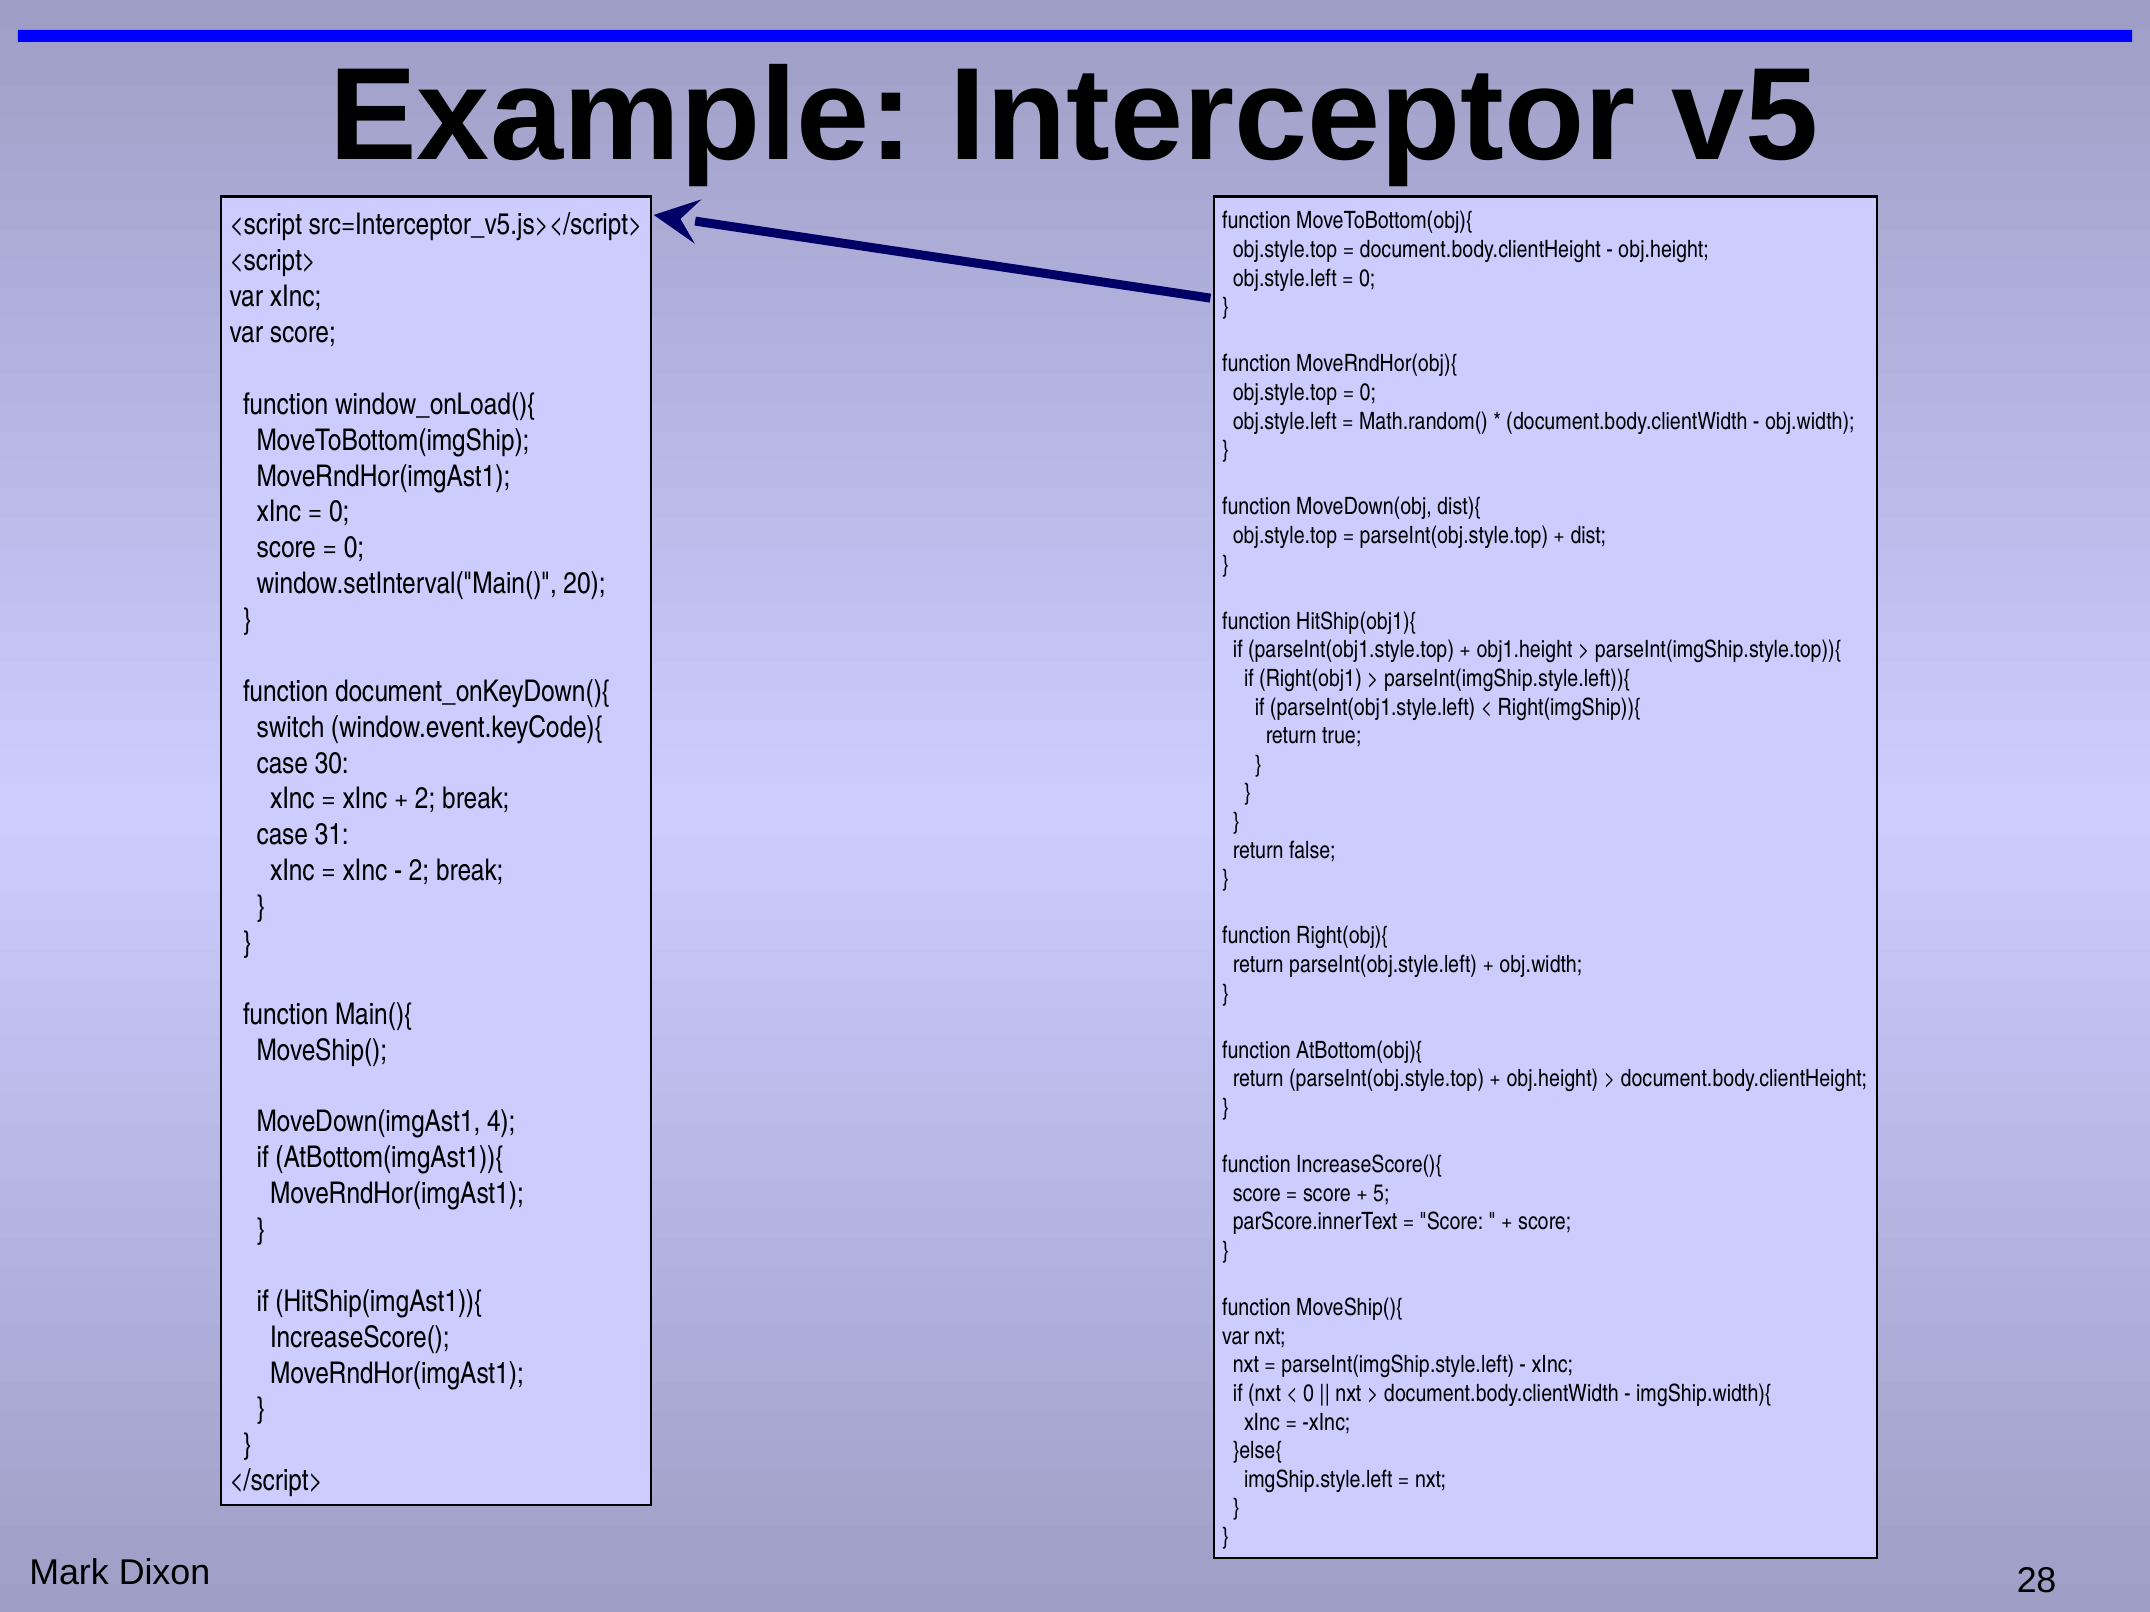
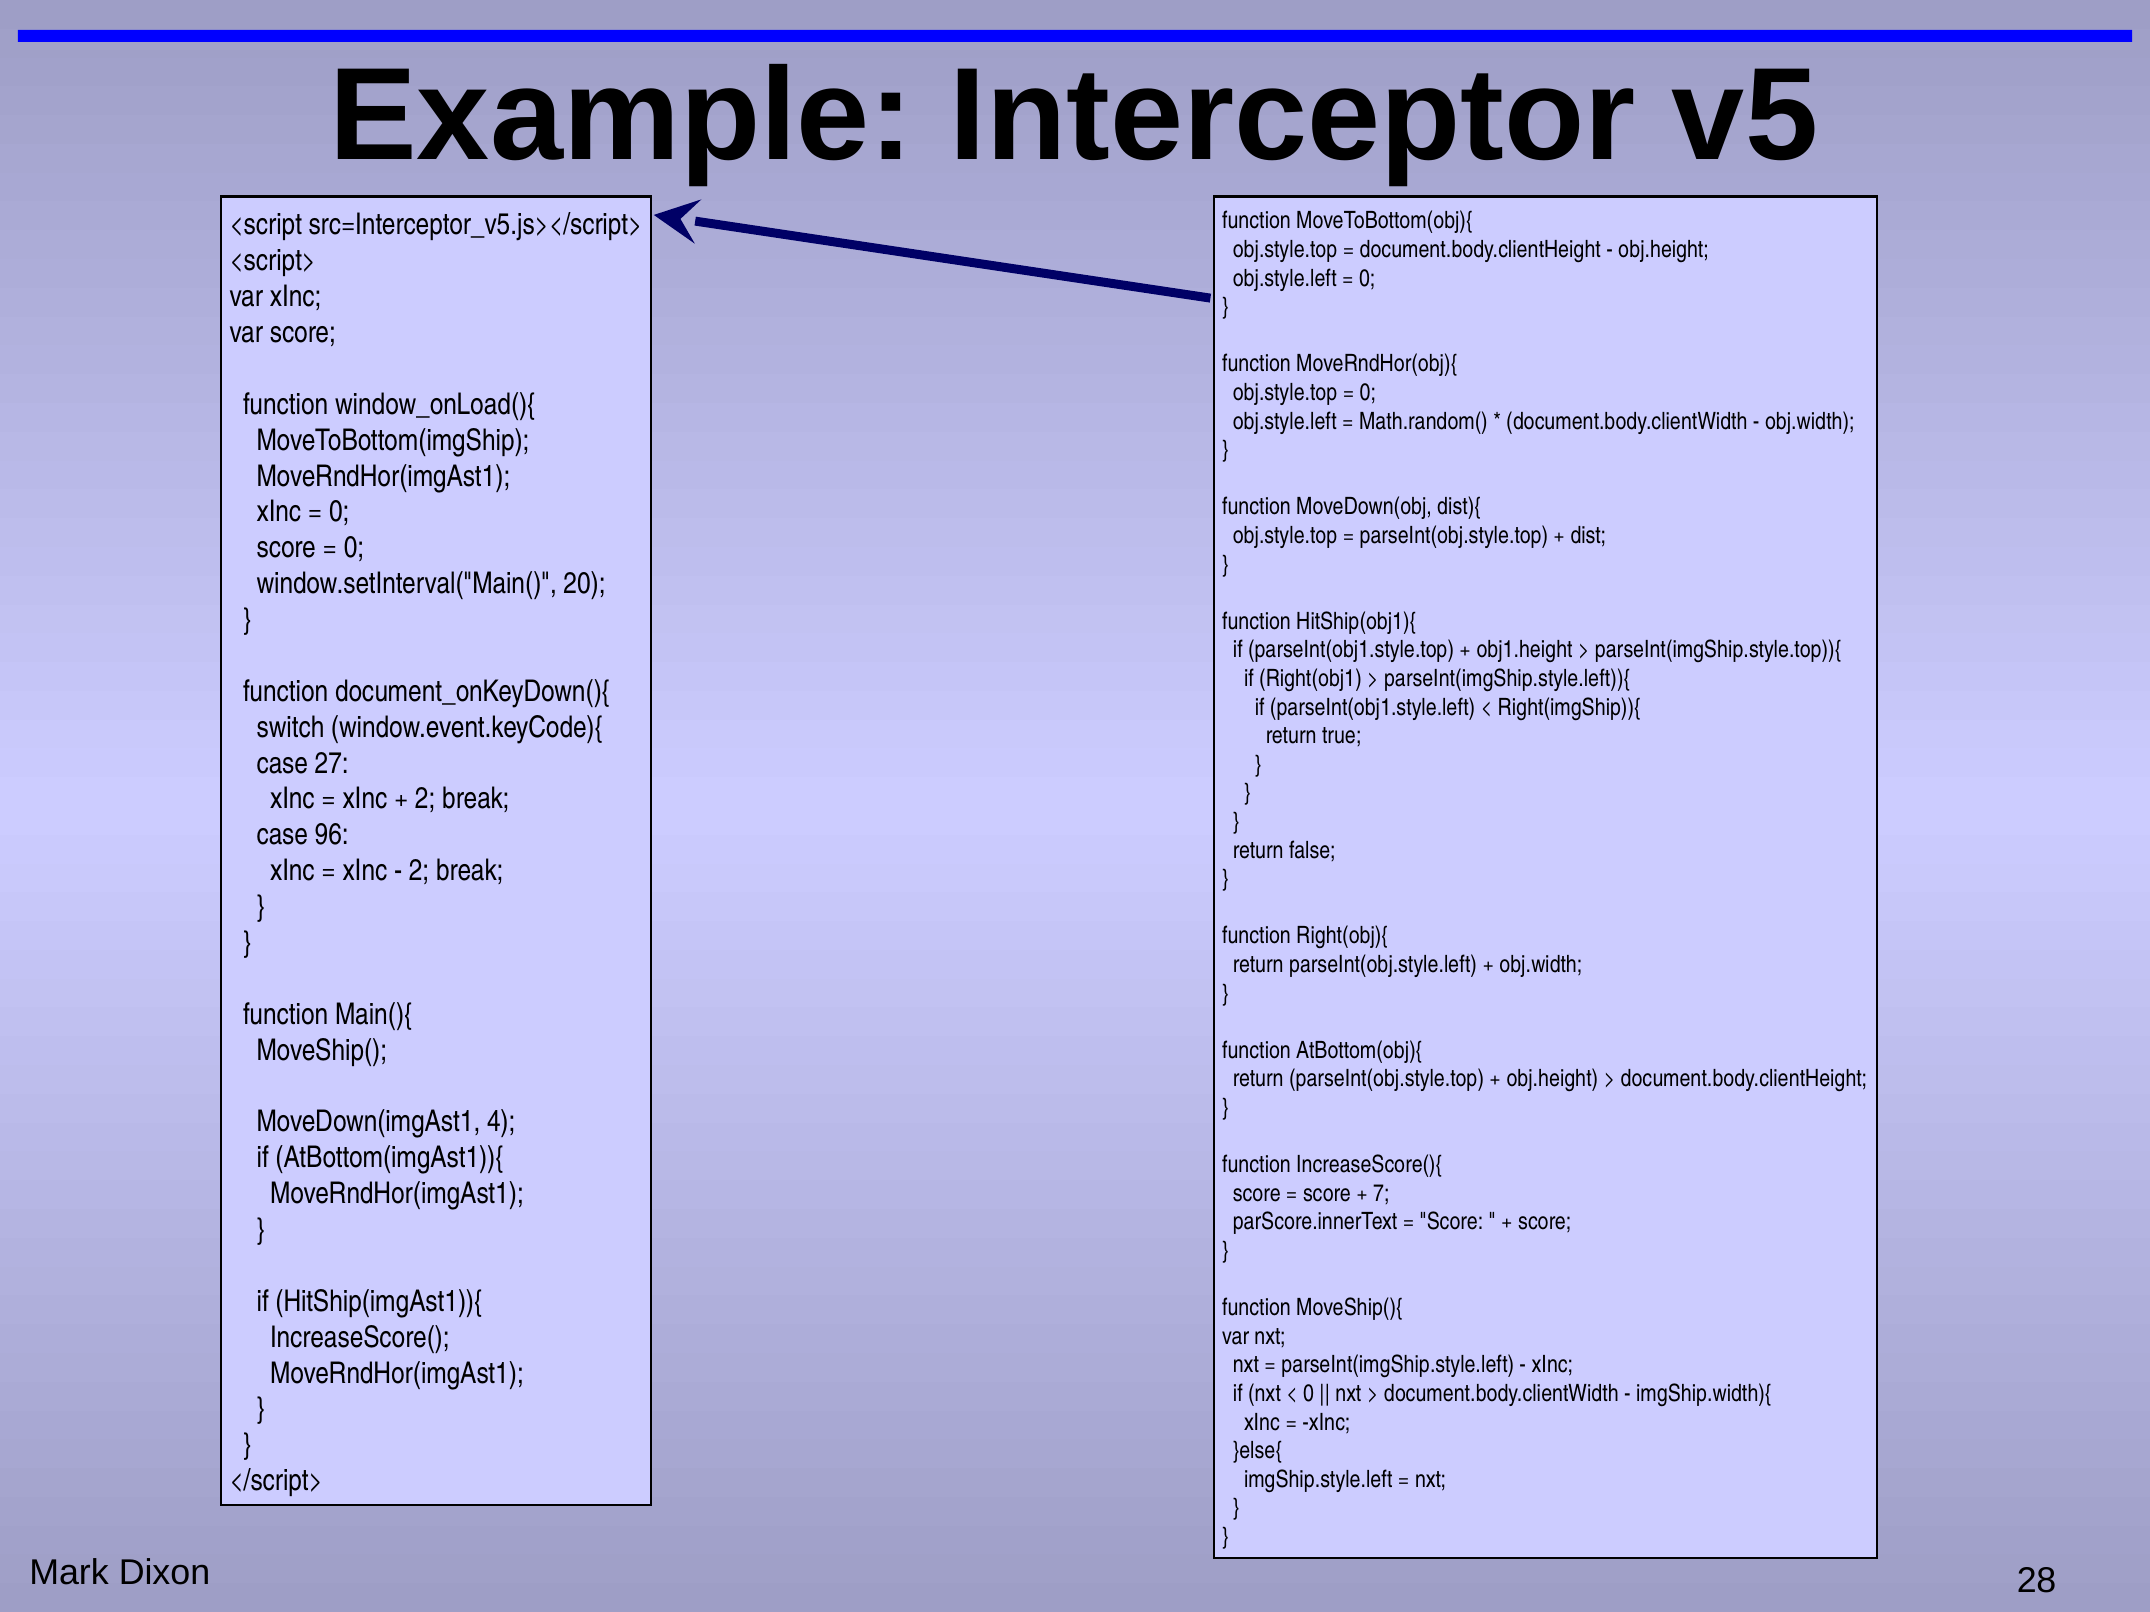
30: 30 -> 27
31: 31 -> 96
5: 5 -> 7
